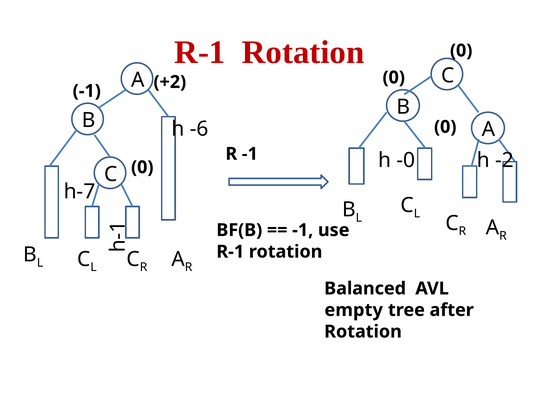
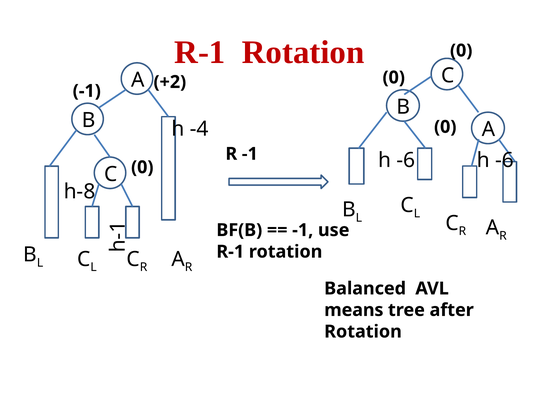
-6: -6 -> -4
-0 at (406, 160): -0 -> -6
-2 at (505, 160): -2 -> -6
h-7: h-7 -> h-8
empty: empty -> means
